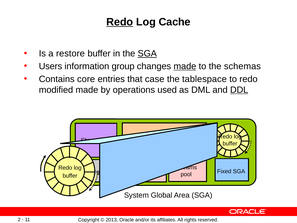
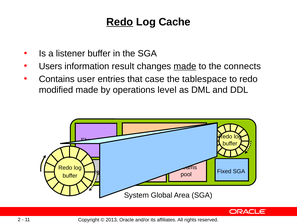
restore: restore -> listener
SGA at (147, 54) underline: present -> none
group: group -> result
schemas: schemas -> connects
core: core -> user
used: used -> level
DDL underline: present -> none
